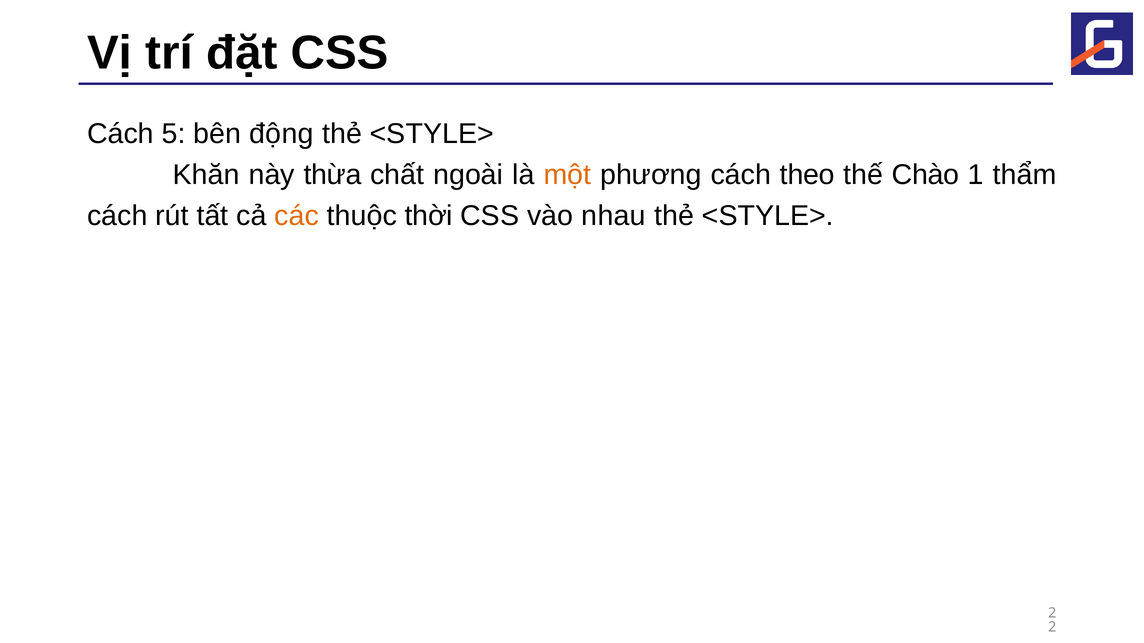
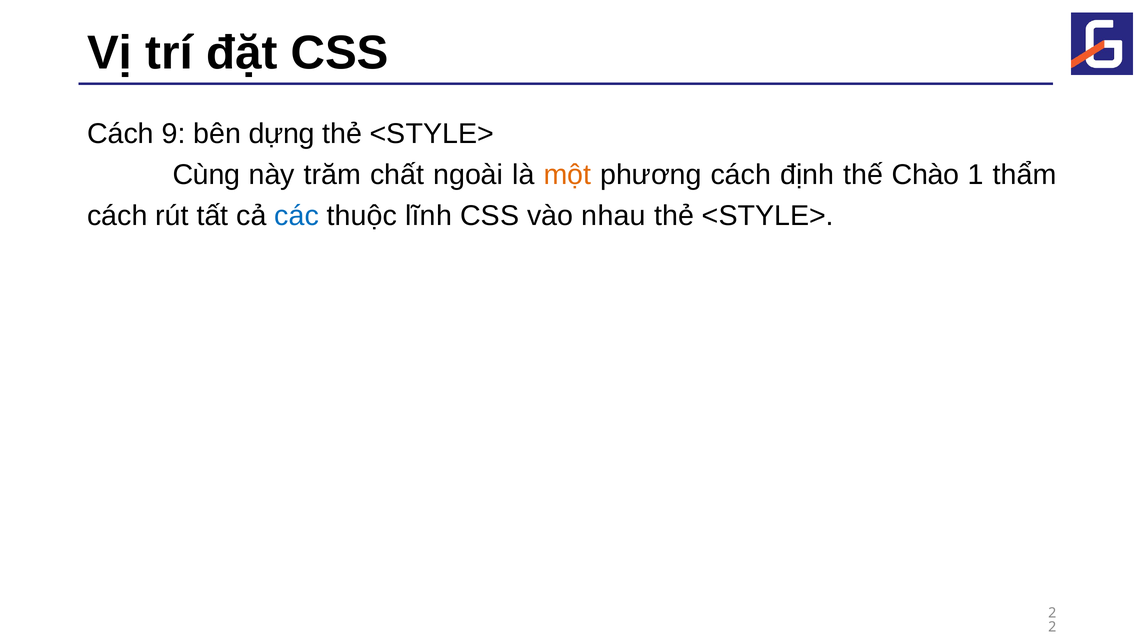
5: 5 -> 9
động: động -> dựng
Khăn: Khăn -> Cùng
thừa: thừa -> trăm
theo: theo -> định
các colour: orange -> blue
thời: thời -> lĩnh
